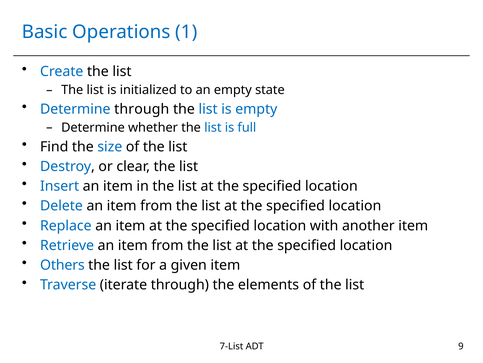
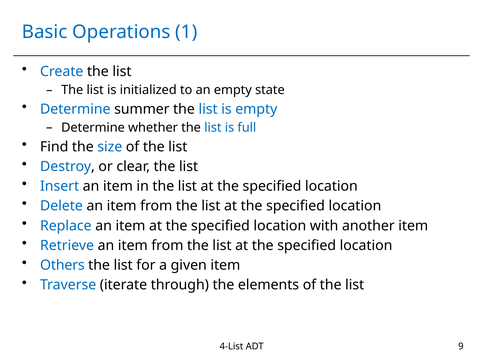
Determine through: through -> summer
7-List: 7-List -> 4-List
